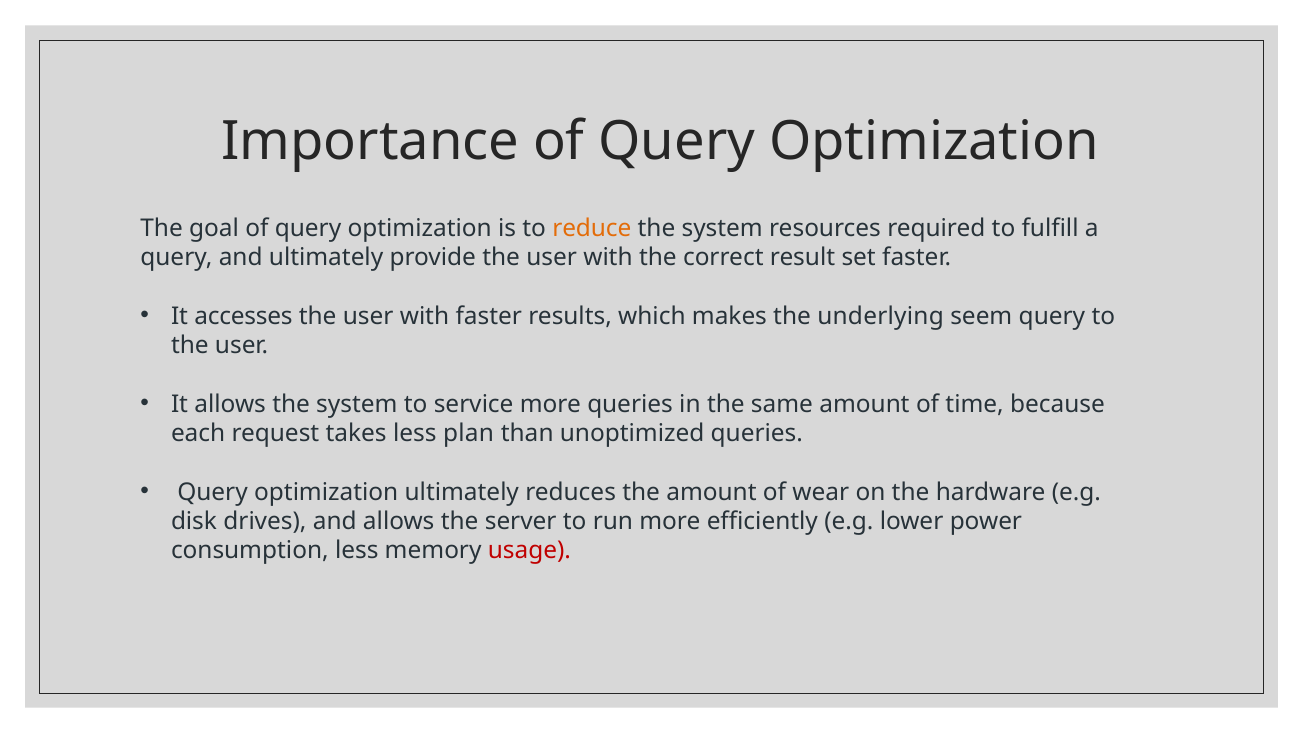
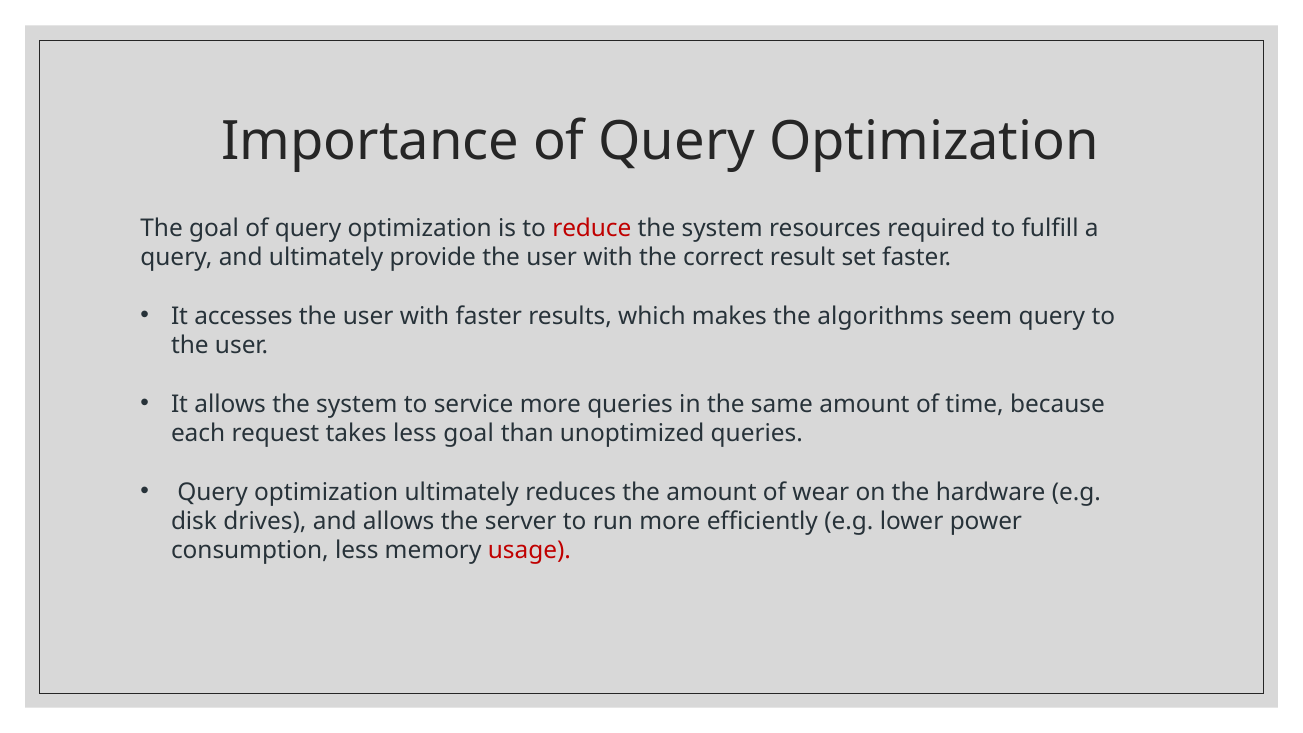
reduce colour: orange -> red
underlying: underlying -> algorithms
less plan: plan -> goal
